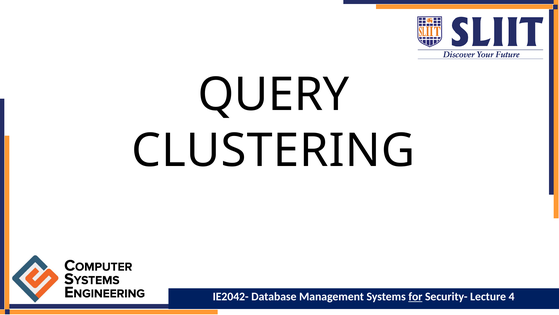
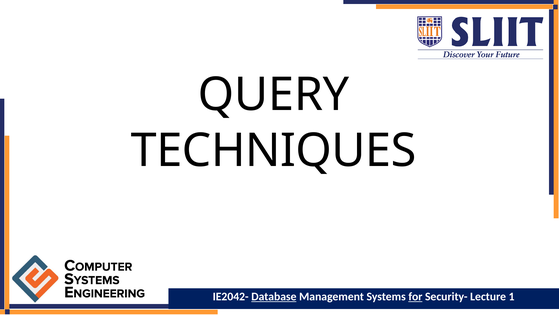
CLUSTERING: CLUSTERING -> TECHNIQUES
Database underline: none -> present
4: 4 -> 1
